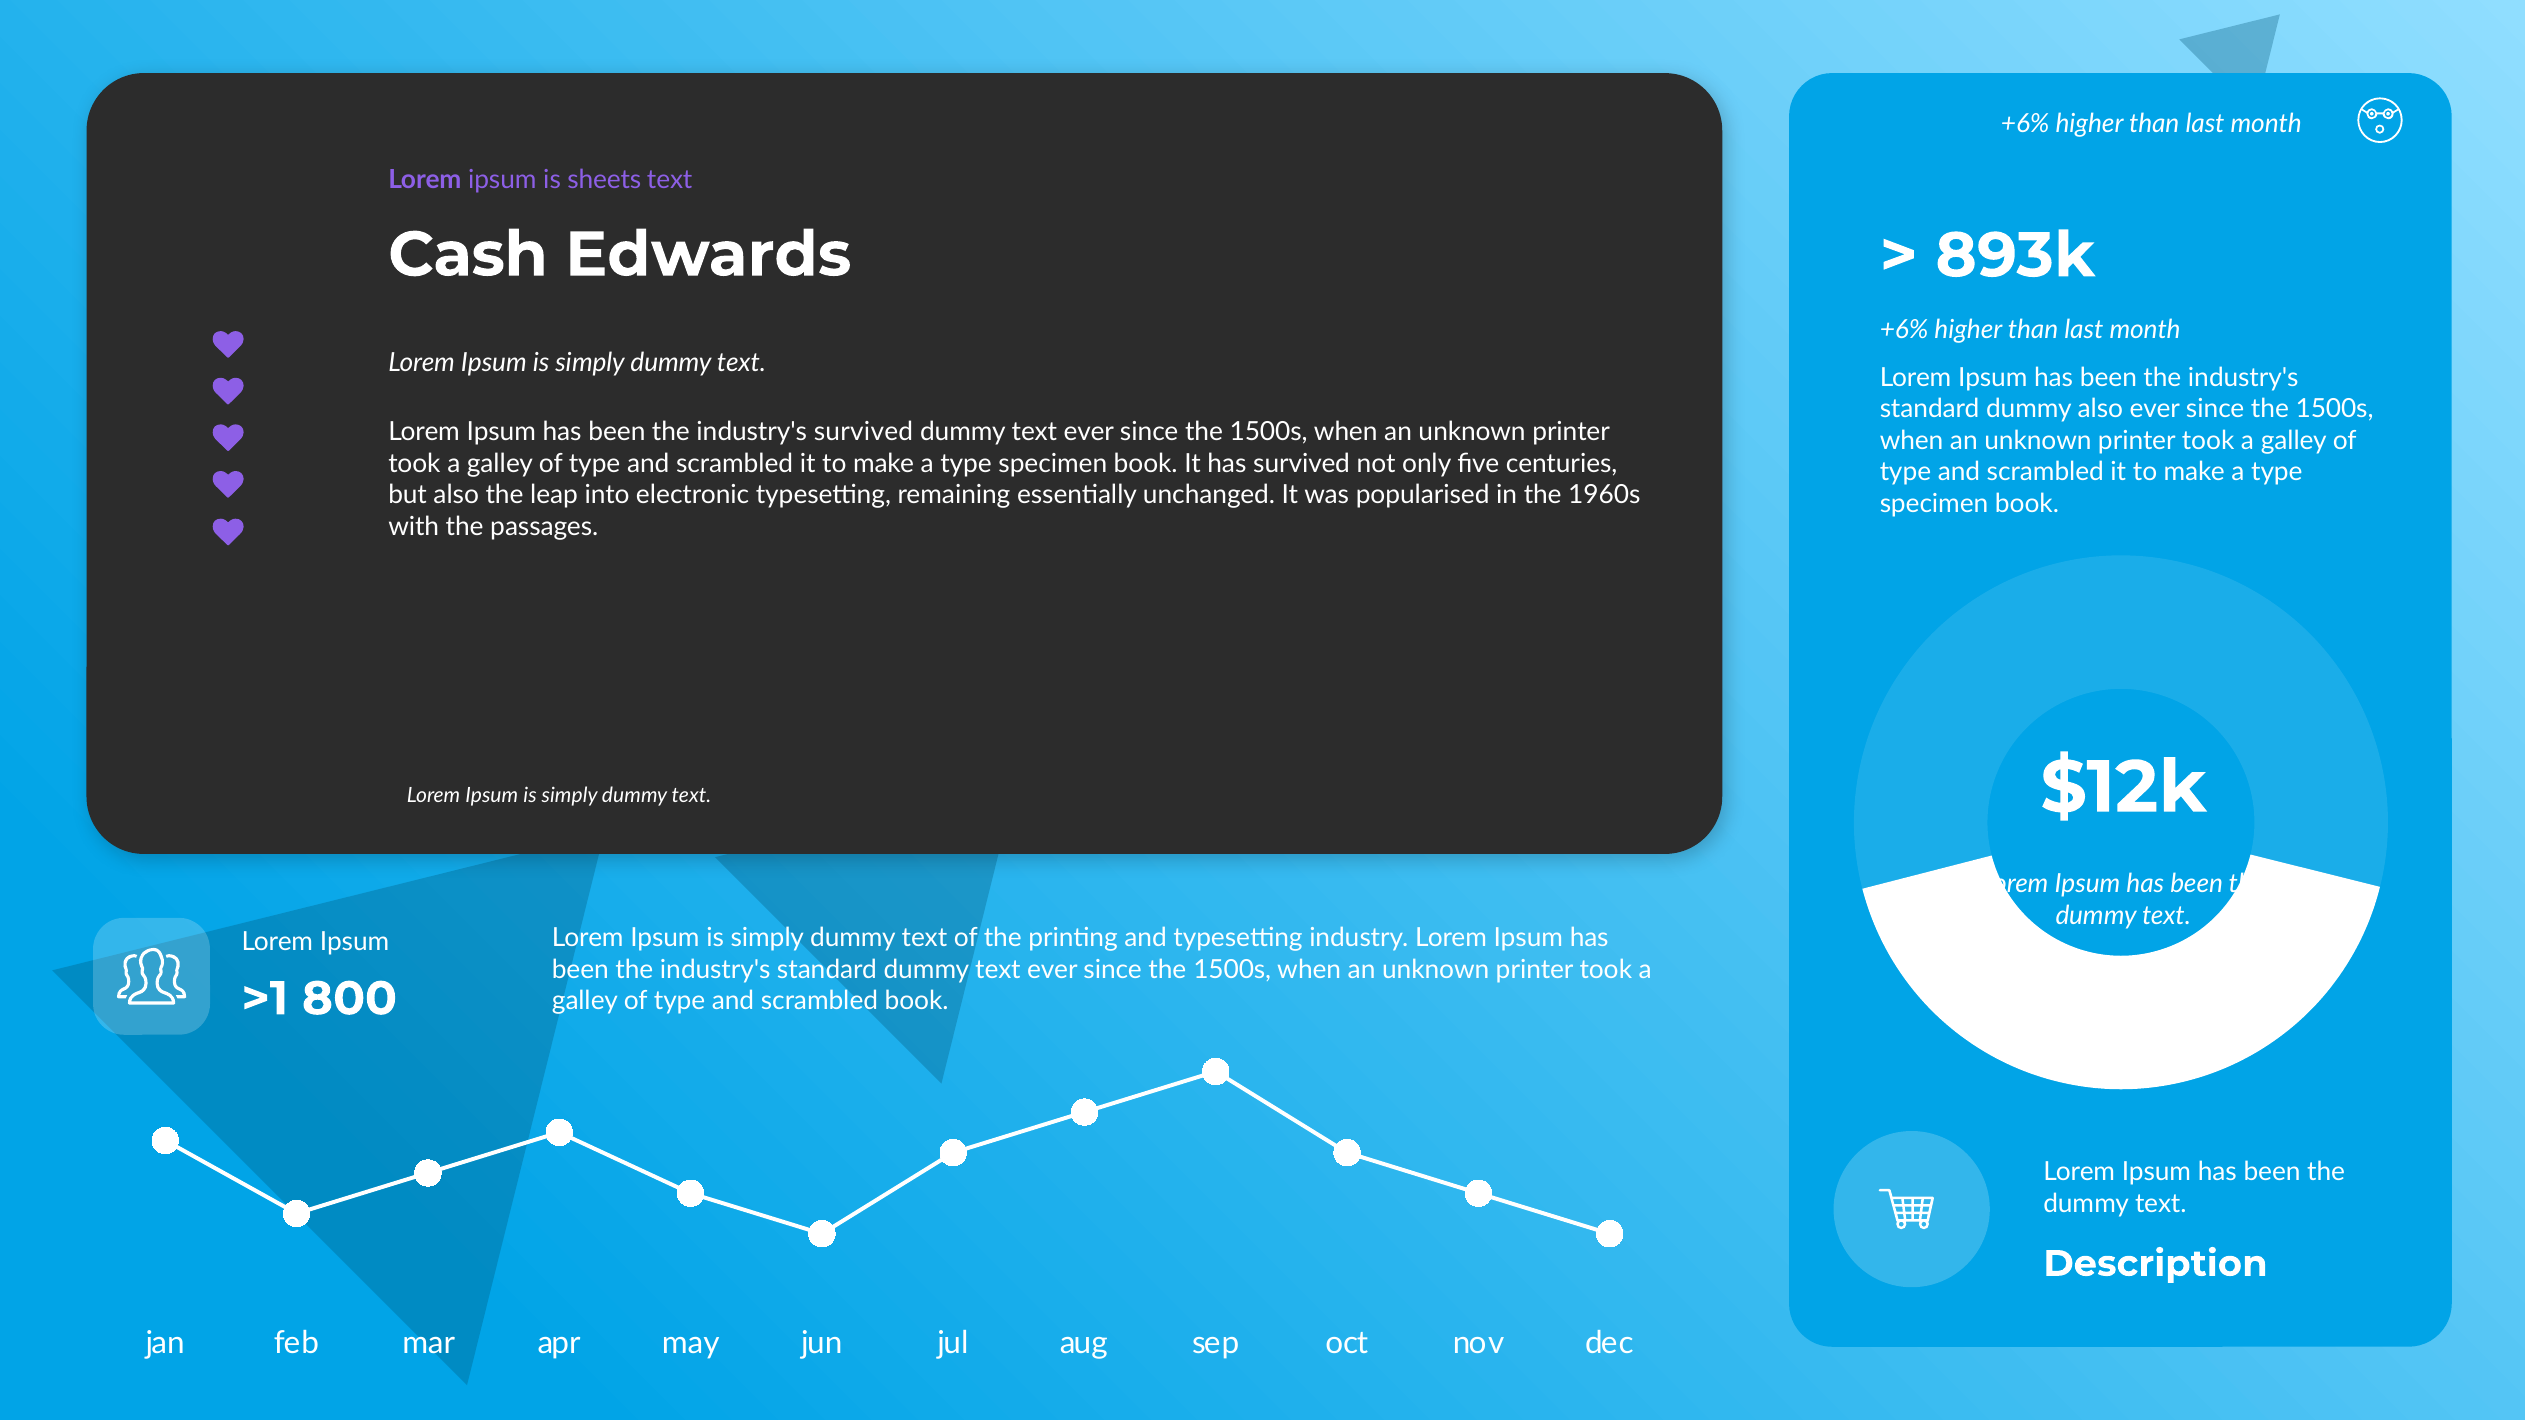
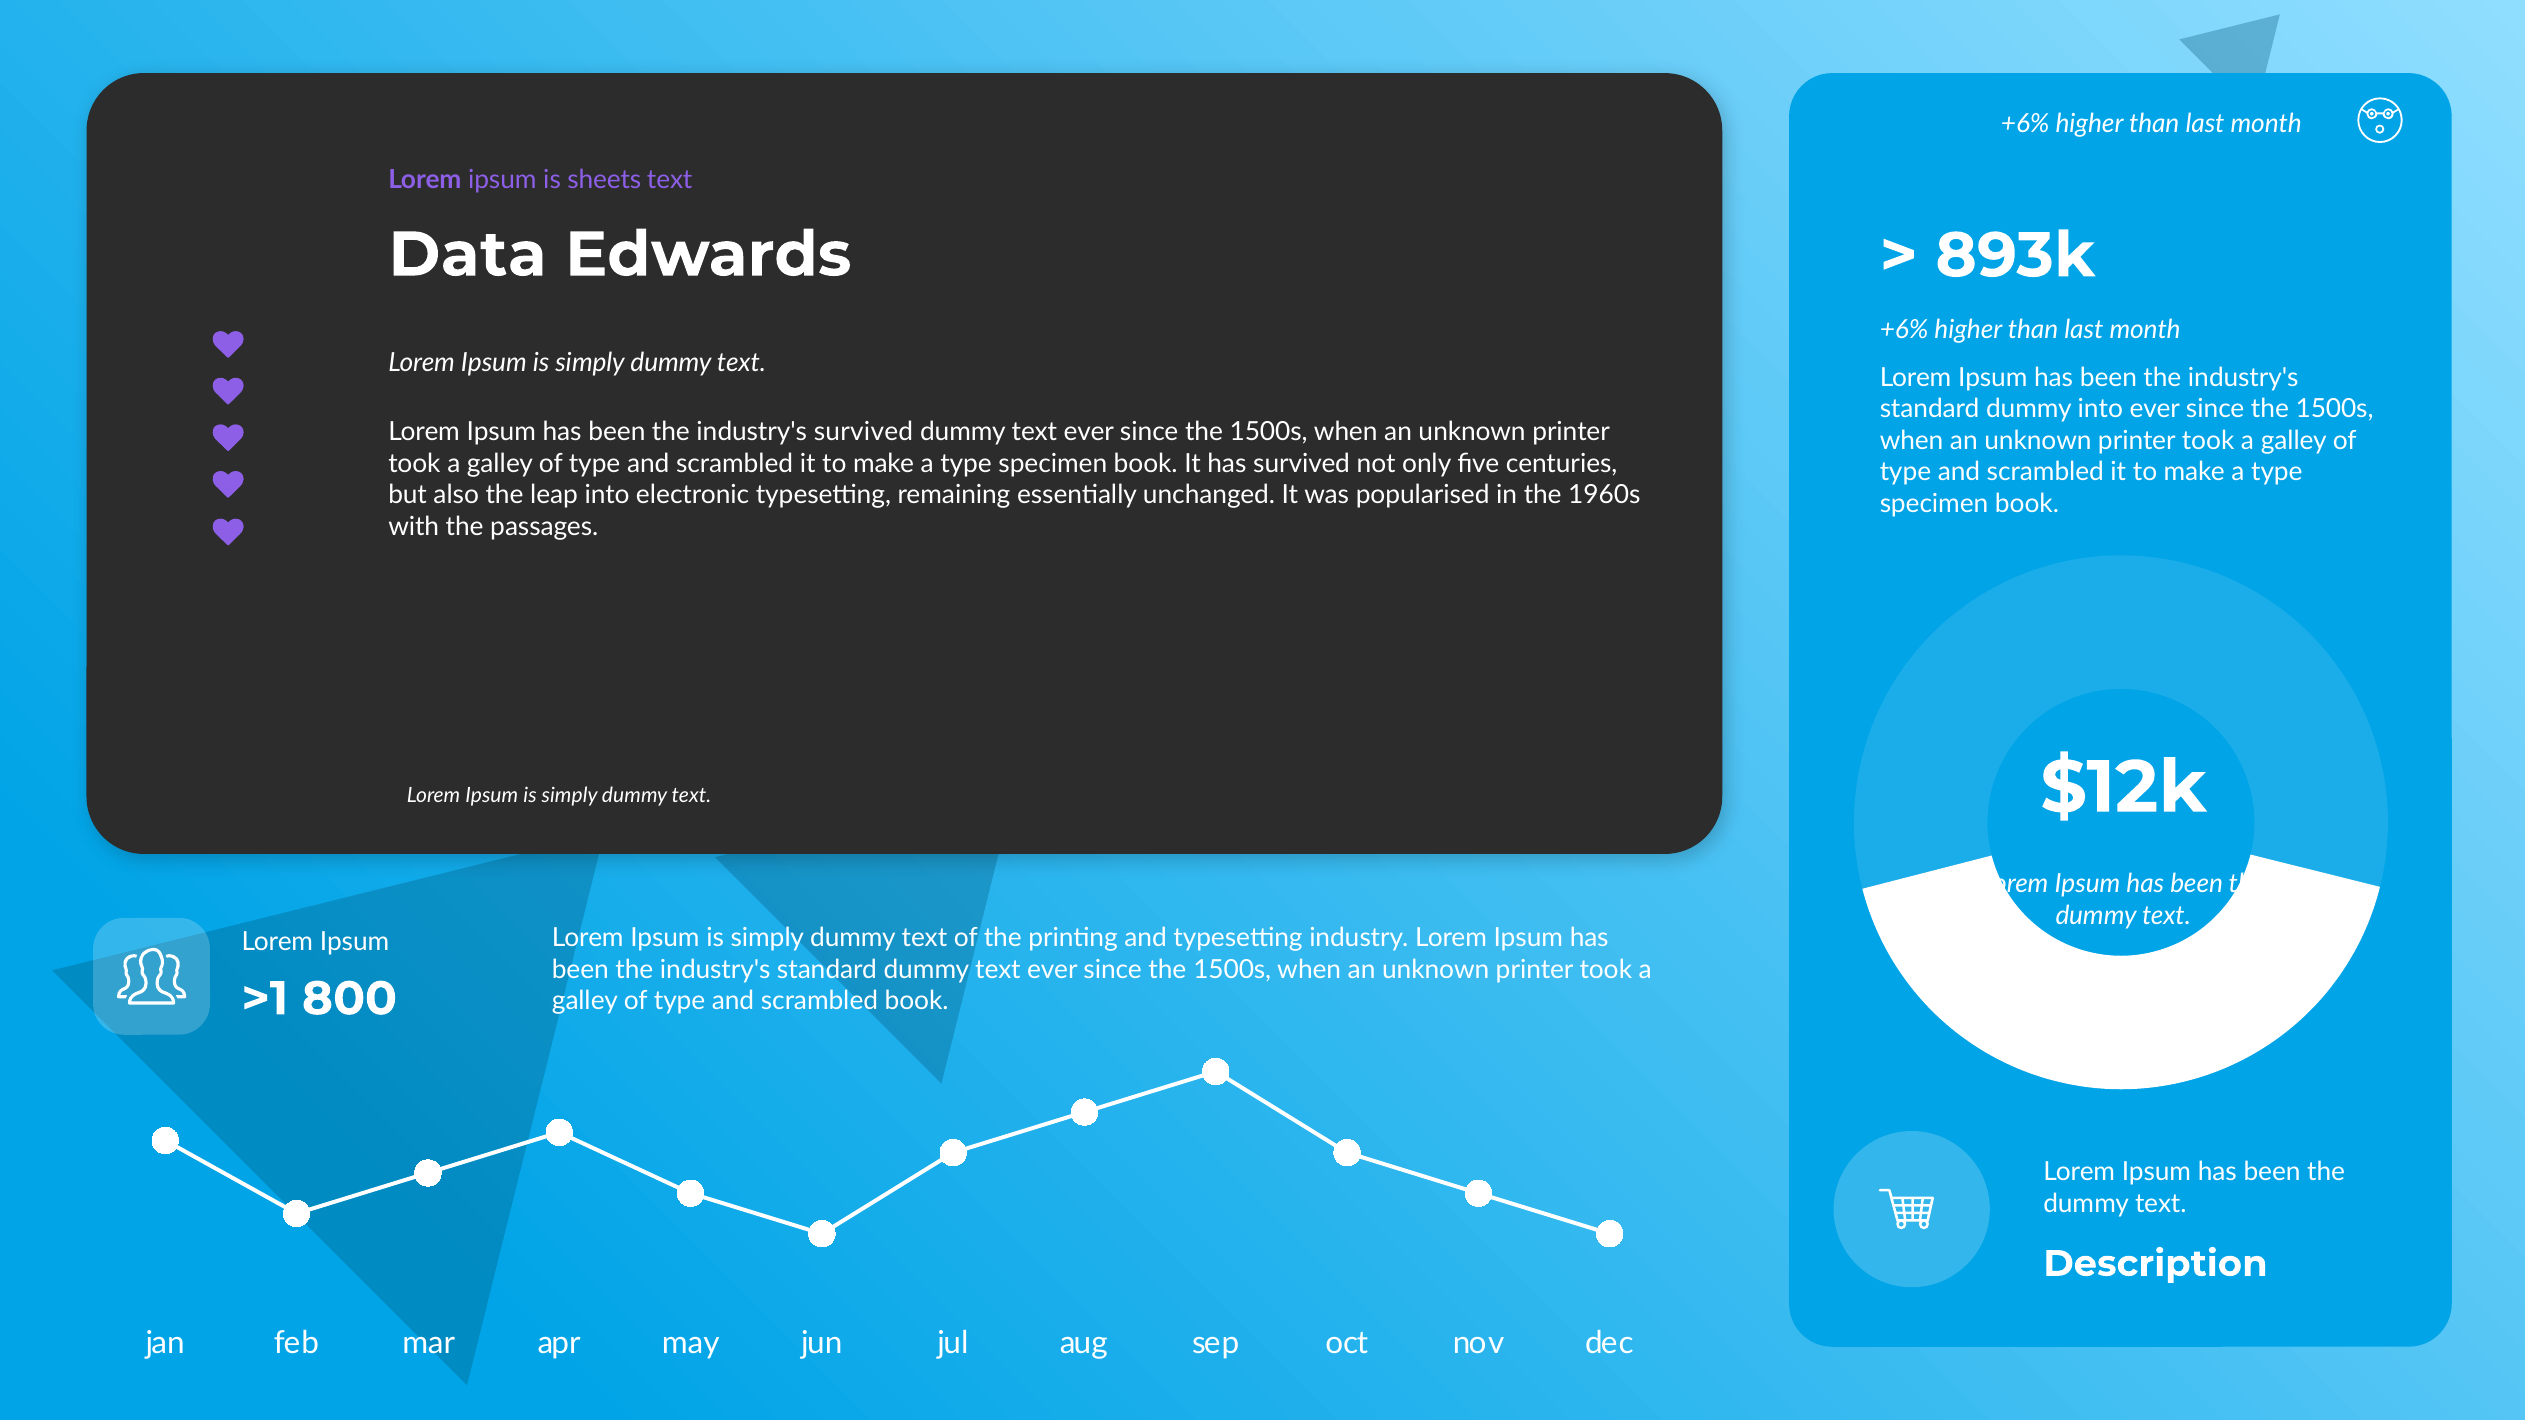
Cash: Cash -> Data
dummy also: also -> into
